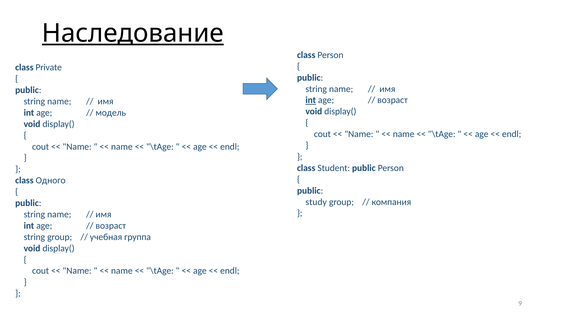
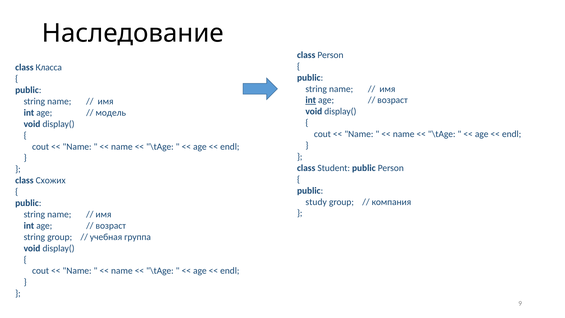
Наследование underline: present -> none
Private: Private -> Класса
Одного: Одного -> Схожих
